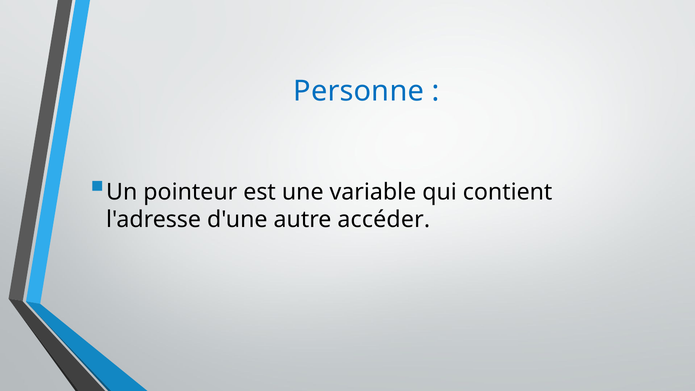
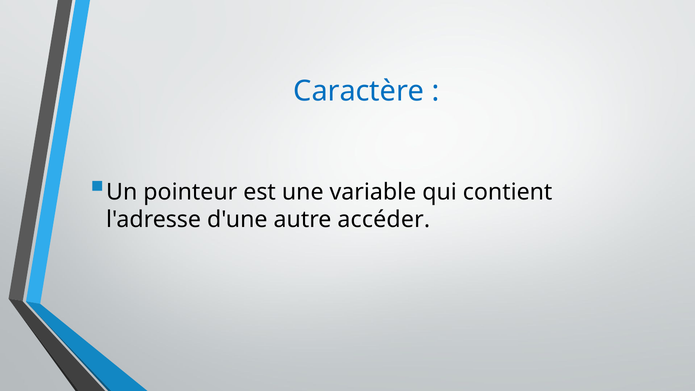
Personne: Personne -> Caractère
